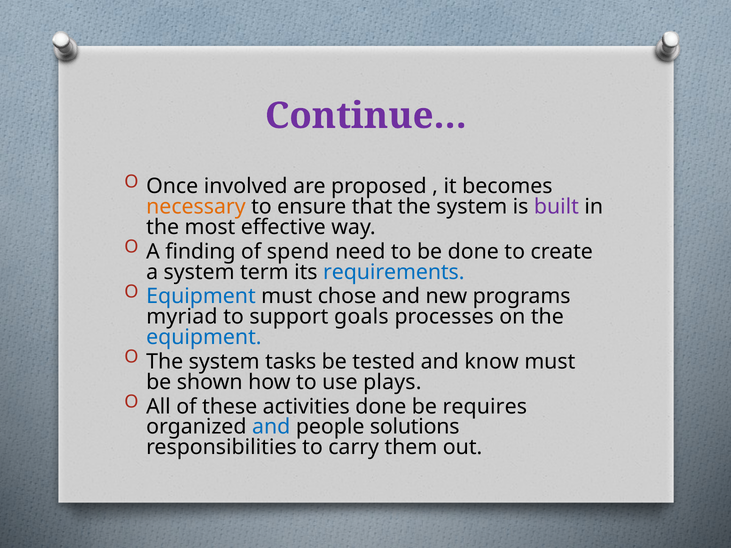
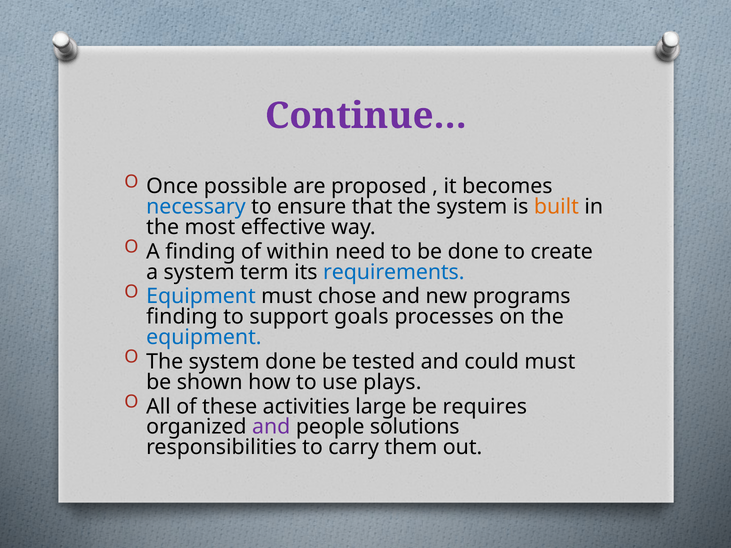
involved: involved -> possible
necessary colour: orange -> blue
built colour: purple -> orange
spend: spend -> within
myriad at (182, 317): myriad -> finding
system tasks: tasks -> done
know: know -> could
activities done: done -> large
and at (271, 427) colour: blue -> purple
